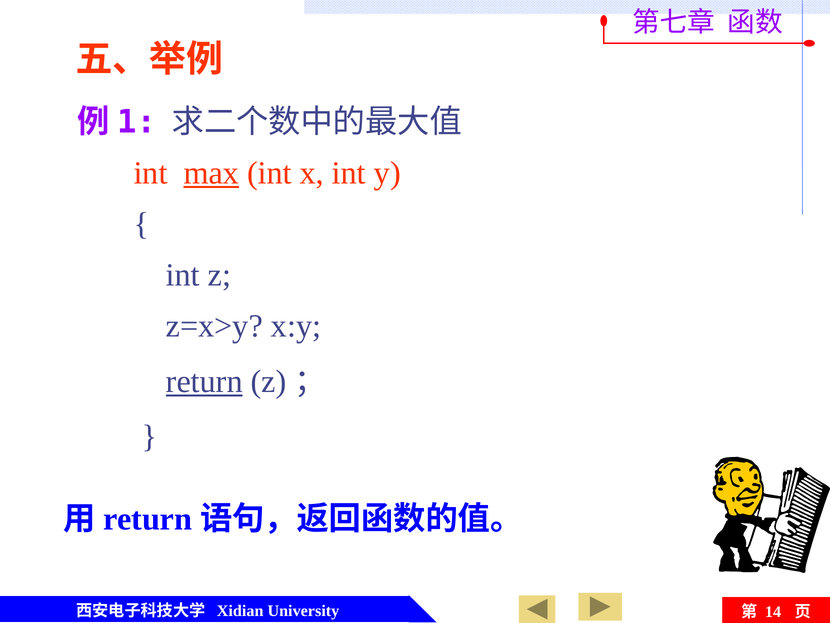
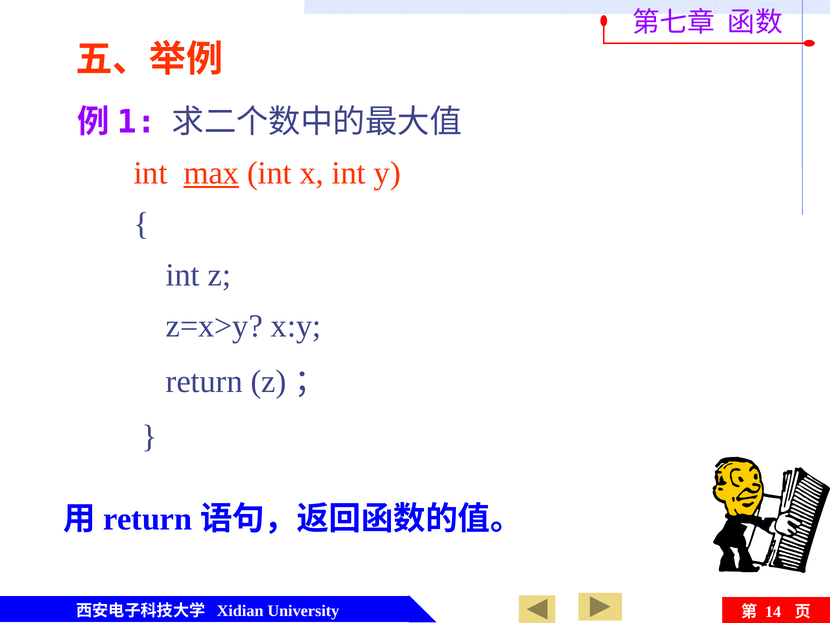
return at (204, 381) underline: present -> none
